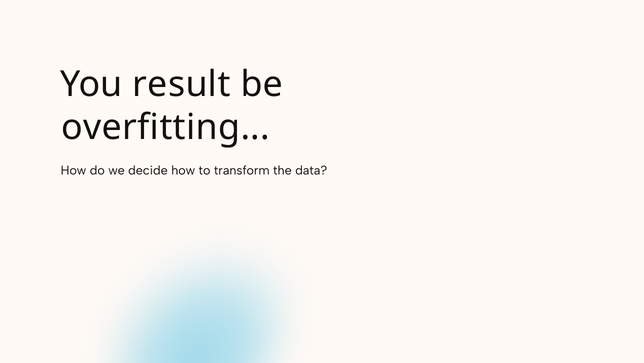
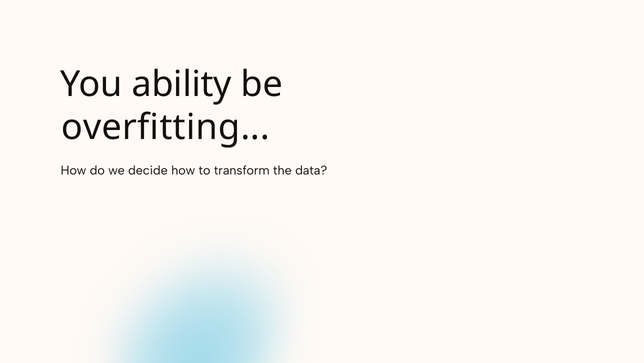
result: result -> ability
